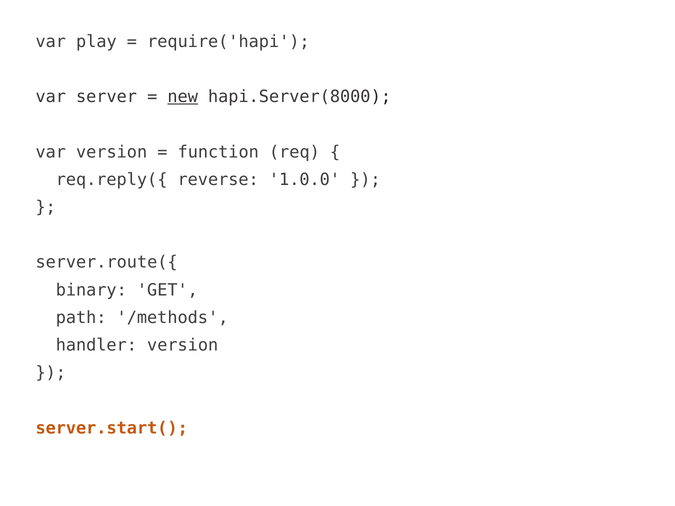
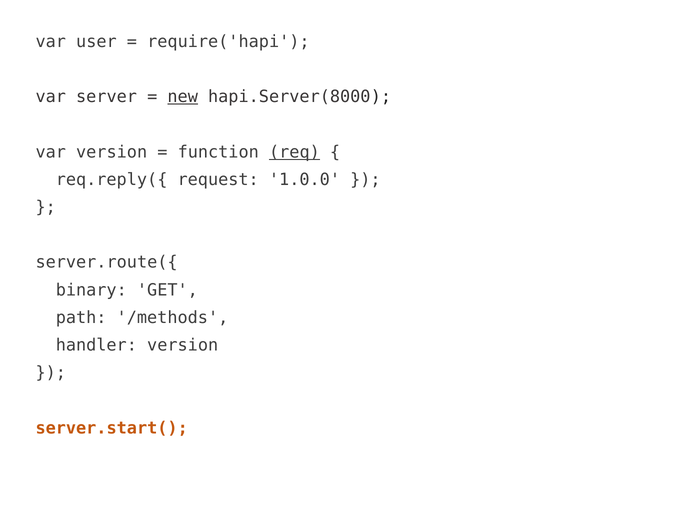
play: play -> user
req underline: none -> present
reverse: reverse -> request
